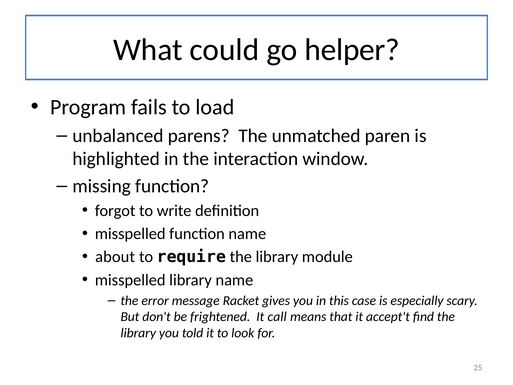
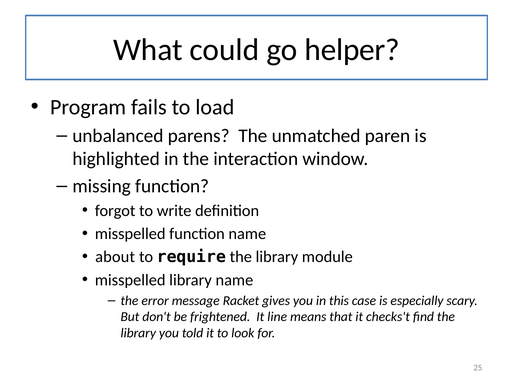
call: call -> line
accept't: accept't -> checks't
